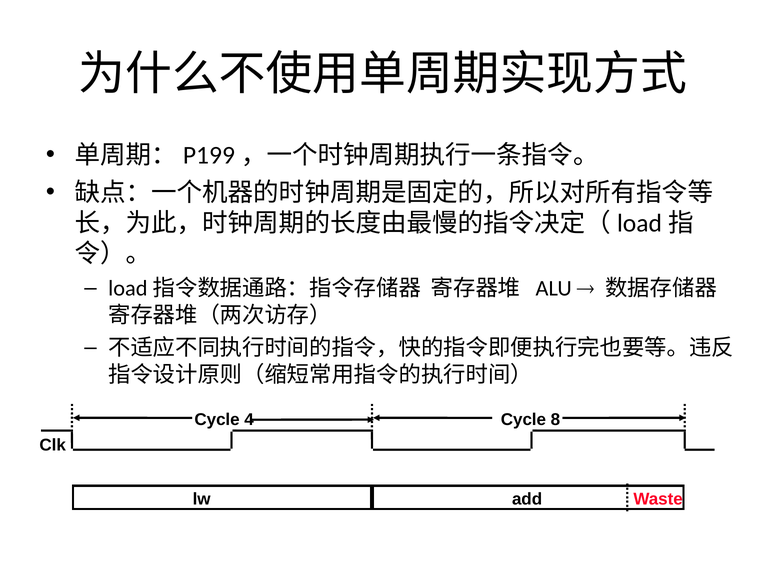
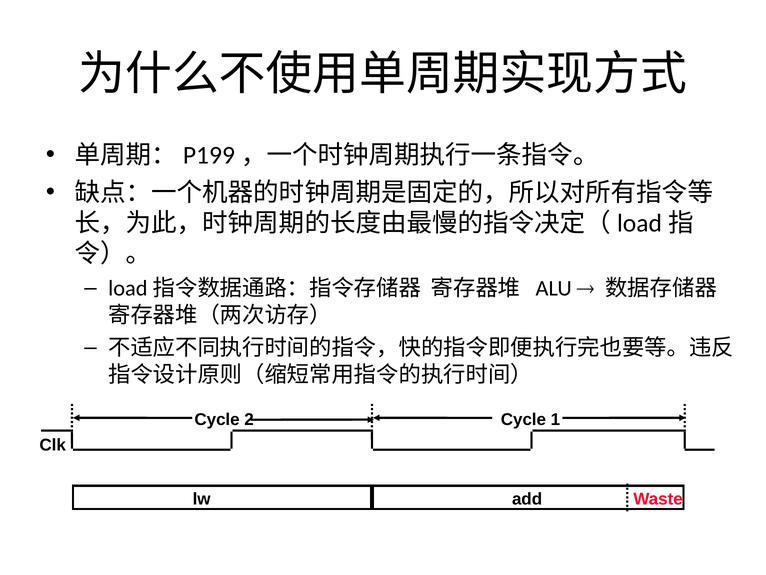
4: 4 -> 2
8: 8 -> 1
